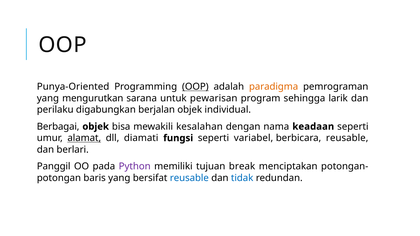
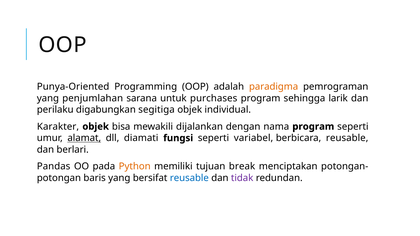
OOP at (195, 87) underline: present -> none
mengurutkan: mengurutkan -> penjumlahan
pewarisan: pewarisan -> purchases
berjalan: berjalan -> segitiga
Berbagai: Berbagai -> Karakter
kesalahan: kesalahan -> dijalankan
nama keadaan: keadaan -> program
Panggil: Panggil -> Pandas
Python colour: purple -> orange
tidak colour: blue -> purple
